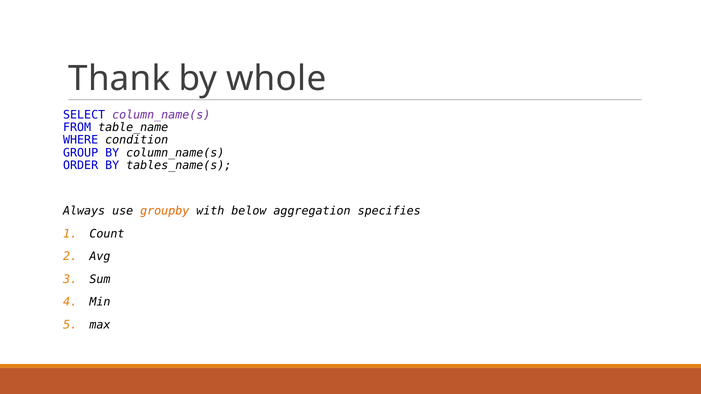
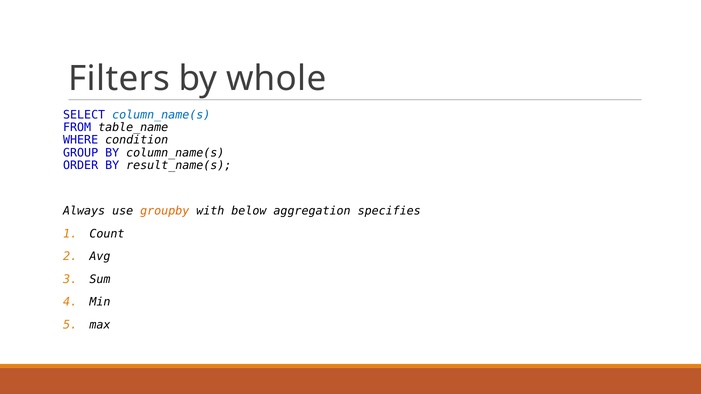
Thank: Thank -> Filters
column_name(s at (161, 115) colour: purple -> blue
tables_name(s: tables_name(s -> result_name(s
